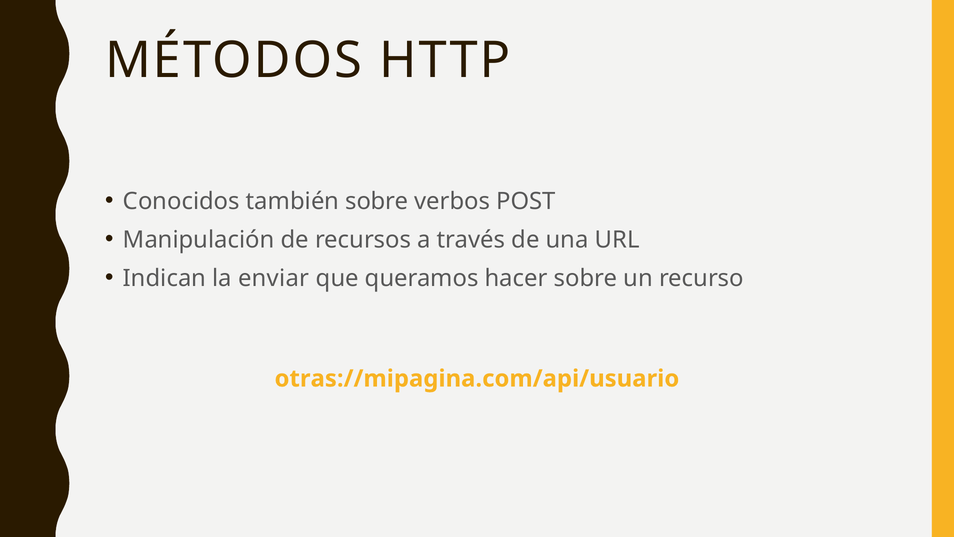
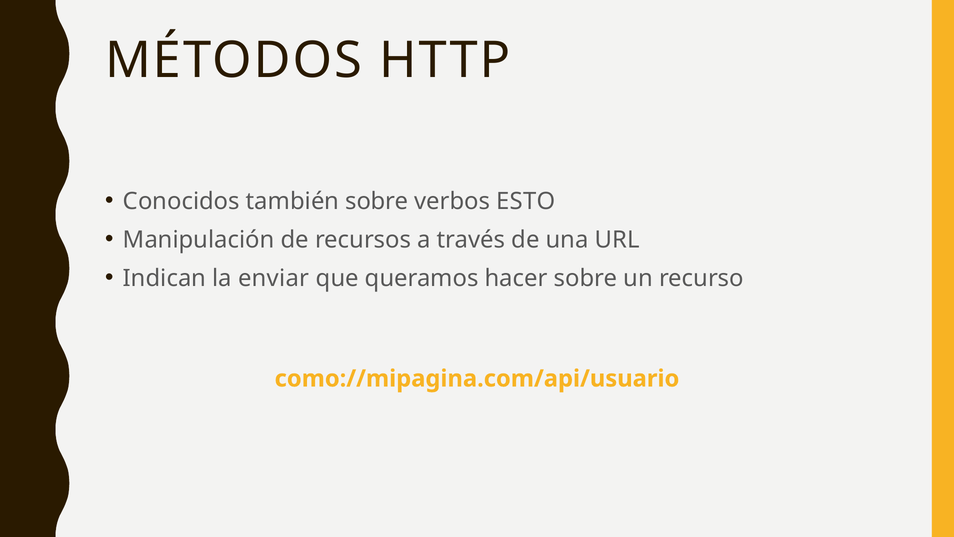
POST: POST -> ESTO
otras://mipagina.com/api/usuario: otras://mipagina.com/api/usuario -> como://mipagina.com/api/usuario
